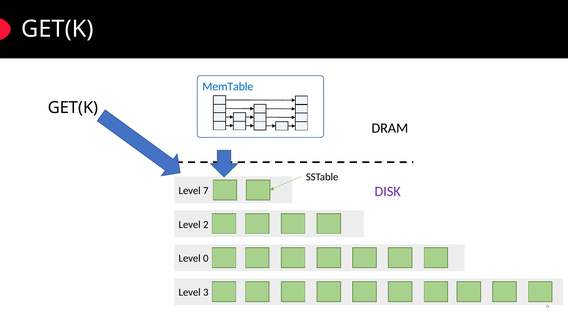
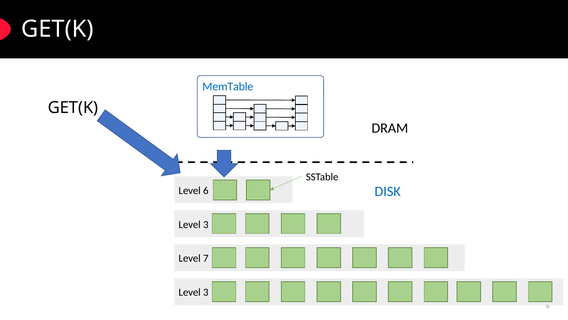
DISK colour: purple -> blue
7: 7 -> 6
2 at (206, 224): 2 -> 3
0: 0 -> 7
